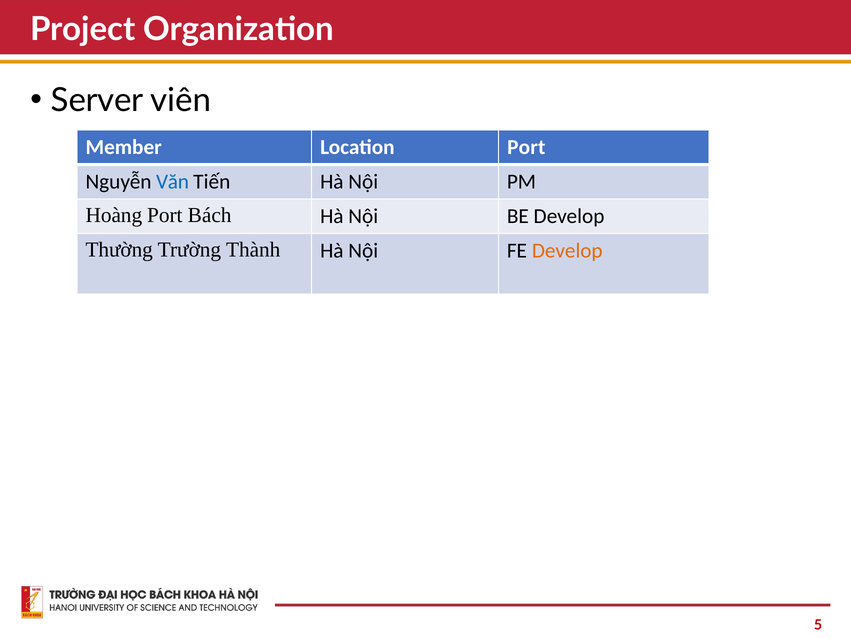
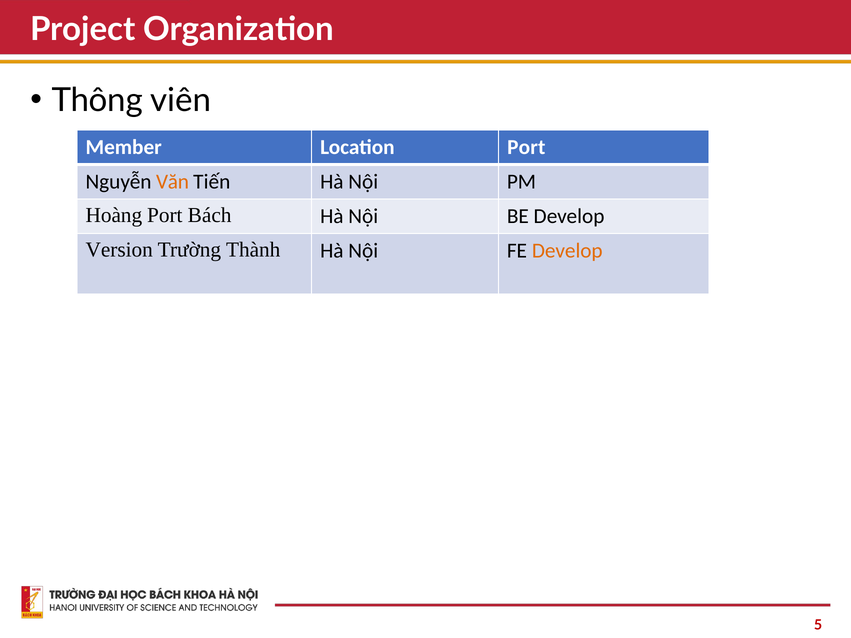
Server: Server -> Thông
Văn colour: blue -> orange
Thường: Thường -> Version
